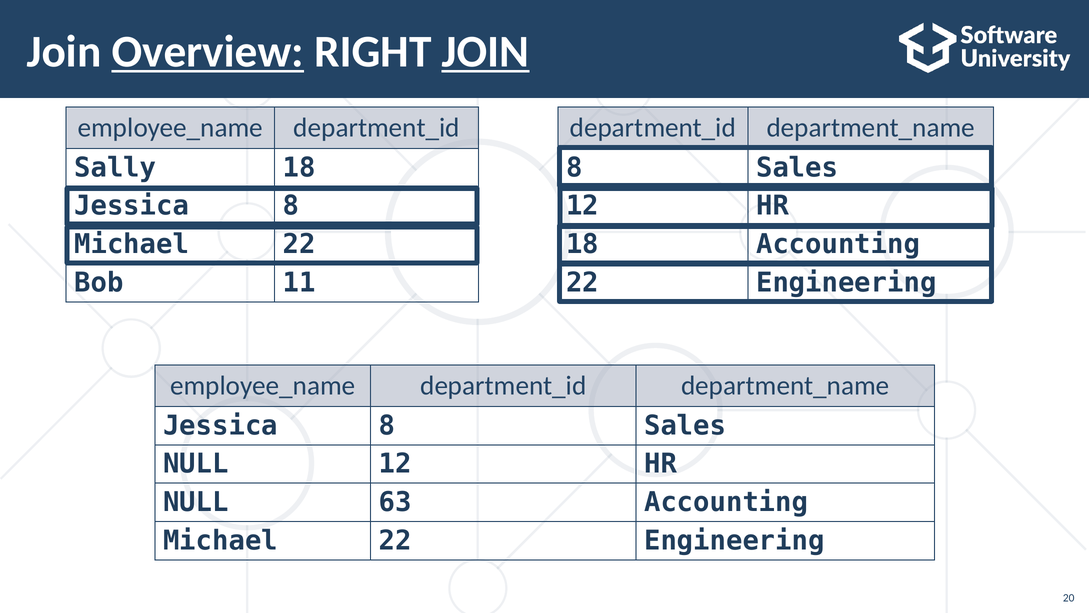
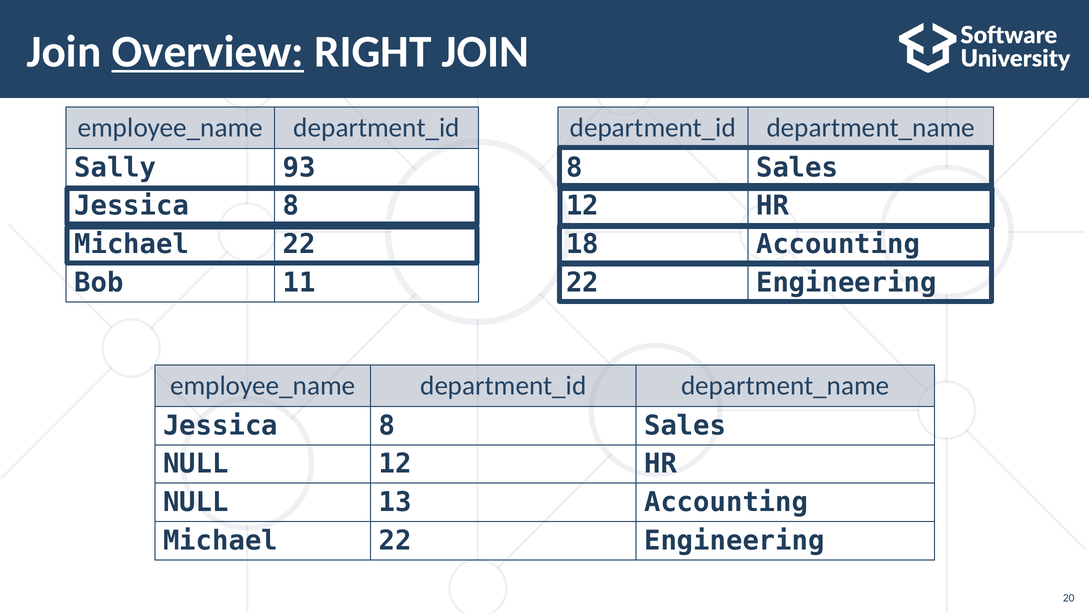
JOIN at (486, 52) underline: present -> none
Sally 18: 18 -> 93
63: 63 -> 13
